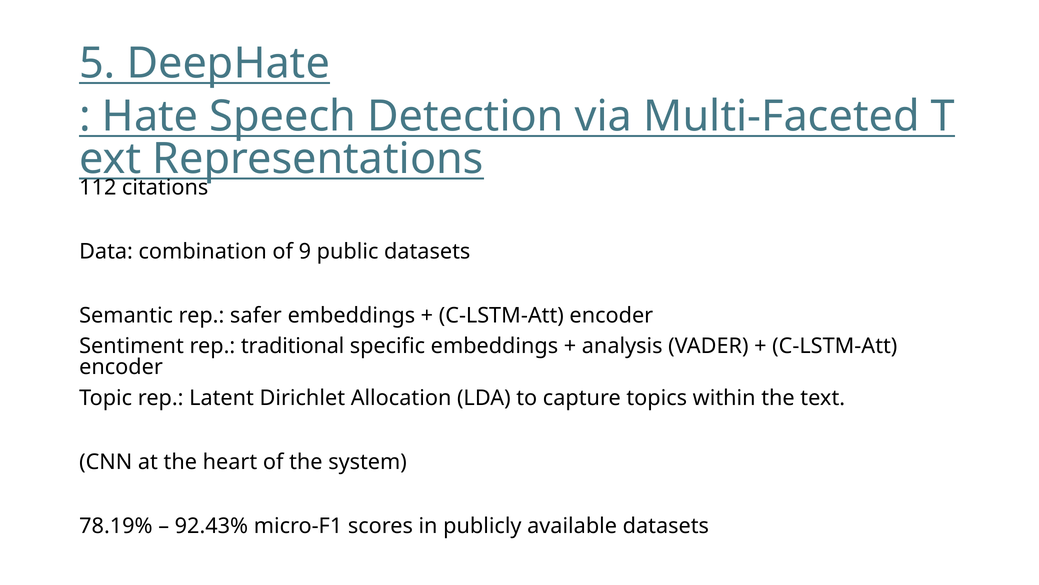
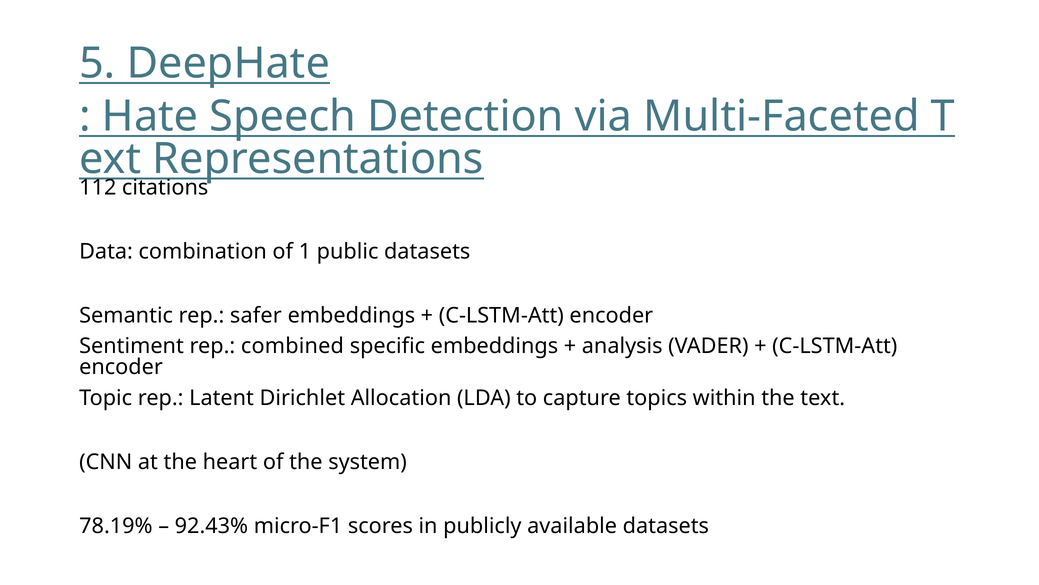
9: 9 -> 1
traditional: traditional -> combined
